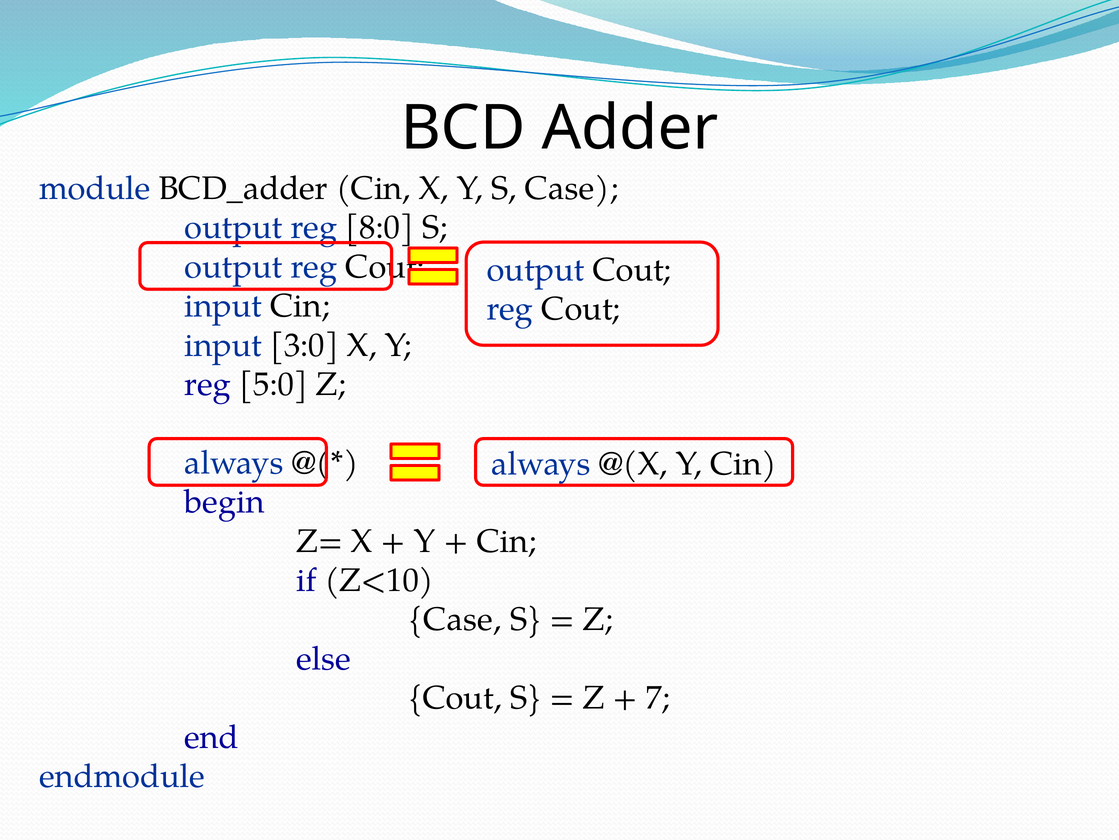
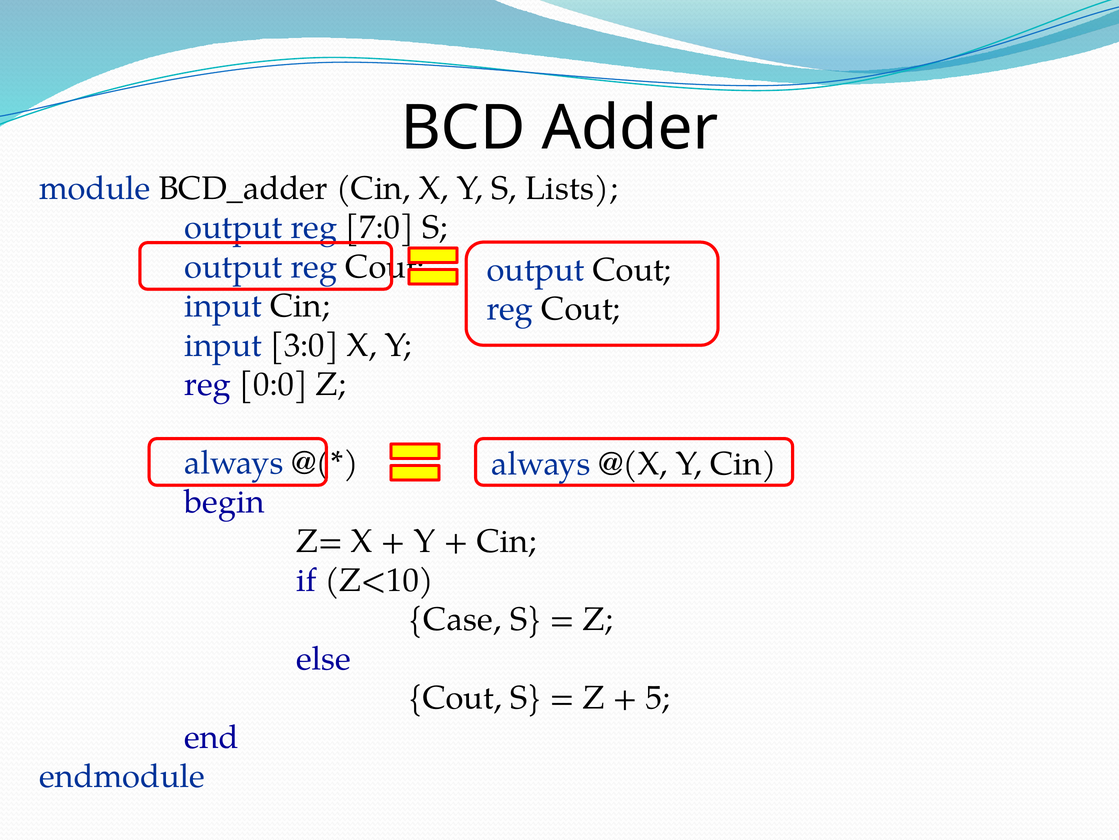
S Case: Case -> Lists
8:0: 8:0 -> 7:0
5:0: 5:0 -> 0:0
7: 7 -> 5
